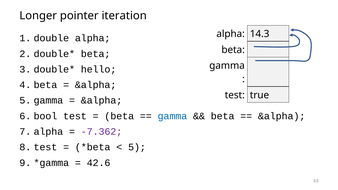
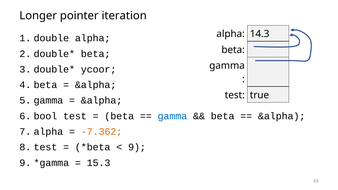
hello: hello -> ycoor
-7.362 colour: purple -> orange
5: 5 -> 9
42.6: 42.6 -> 15.3
